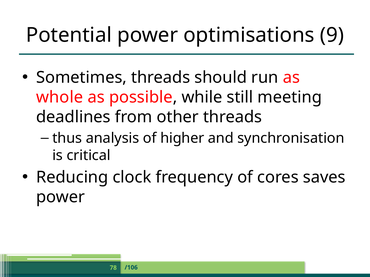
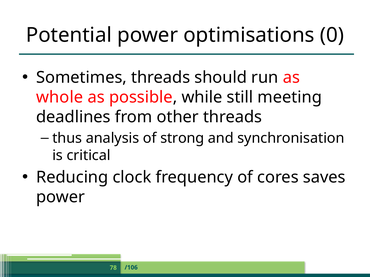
9: 9 -> 0
higher: higher -> strong
